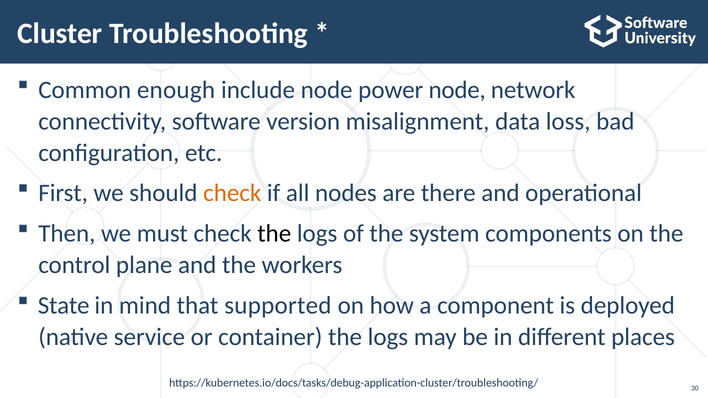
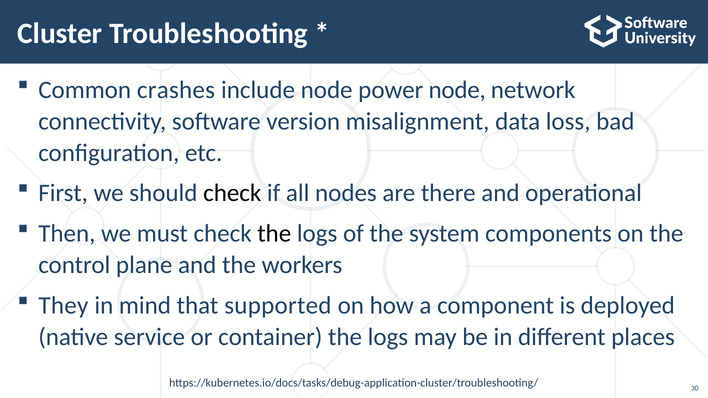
enough: enough -> crashes
check at (232, 193) colour: orange -> black
State: State -> They
